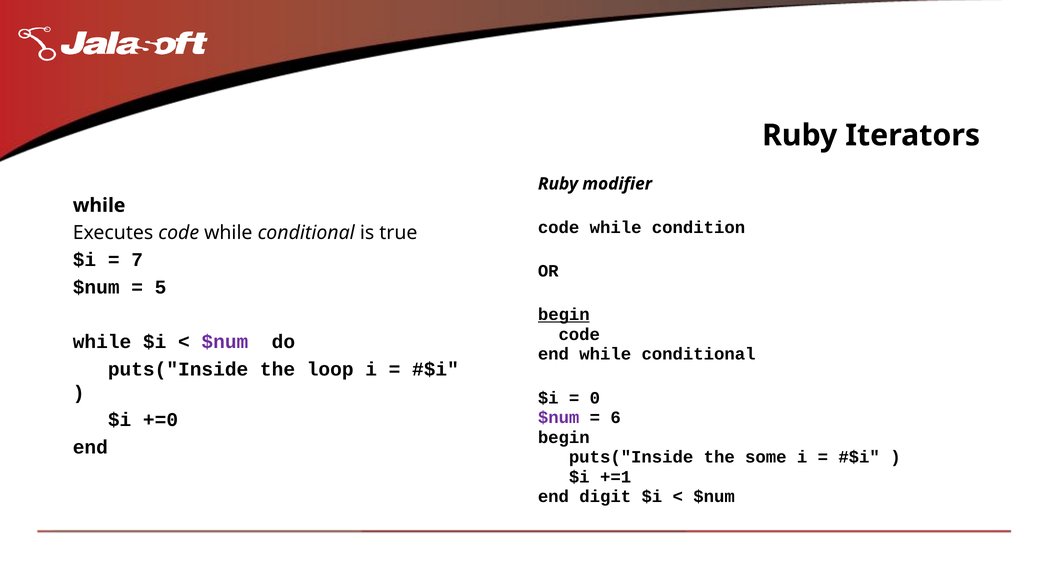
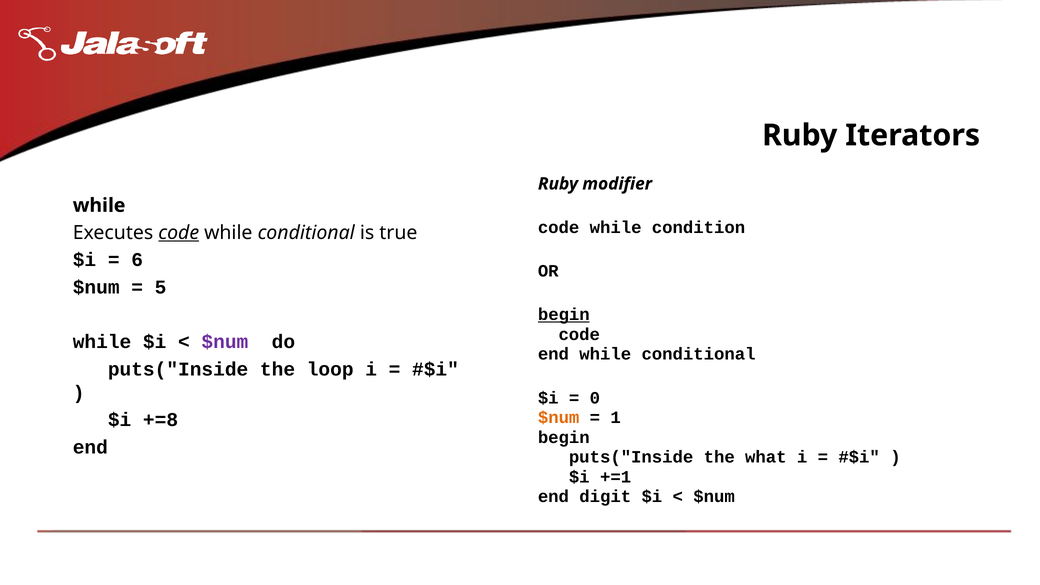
code at (179, 233) underline: none -> present
7: 7 -> 6
$num at (559, 418) colour: purple -> orange
6: 6 -> 1
+=0: +=0 -> +=8
some: some -> what
